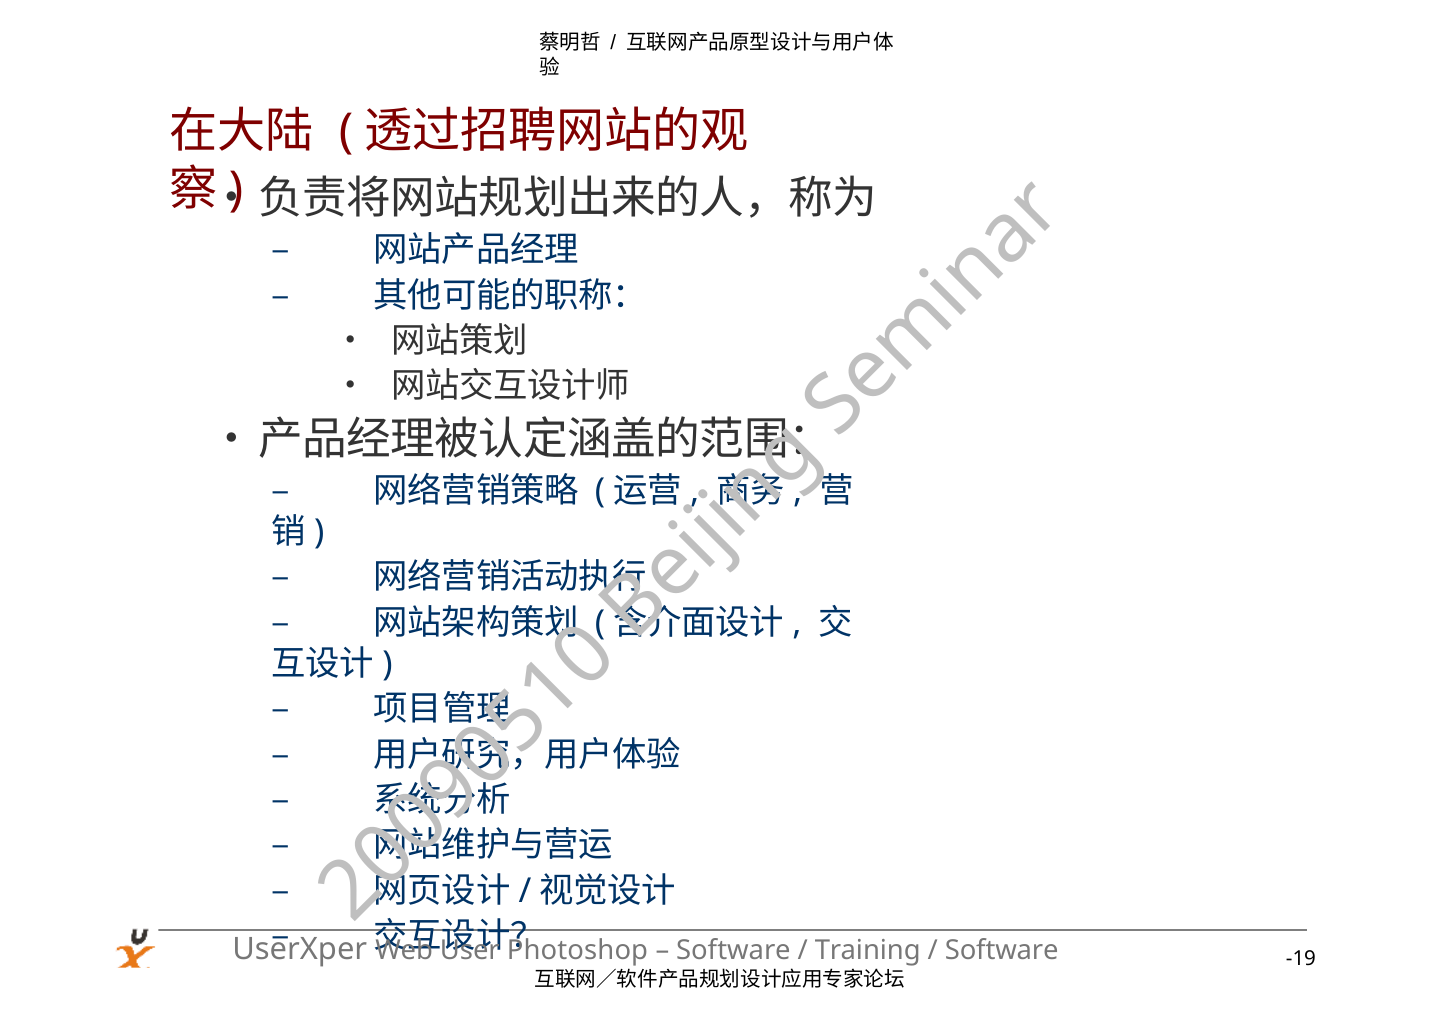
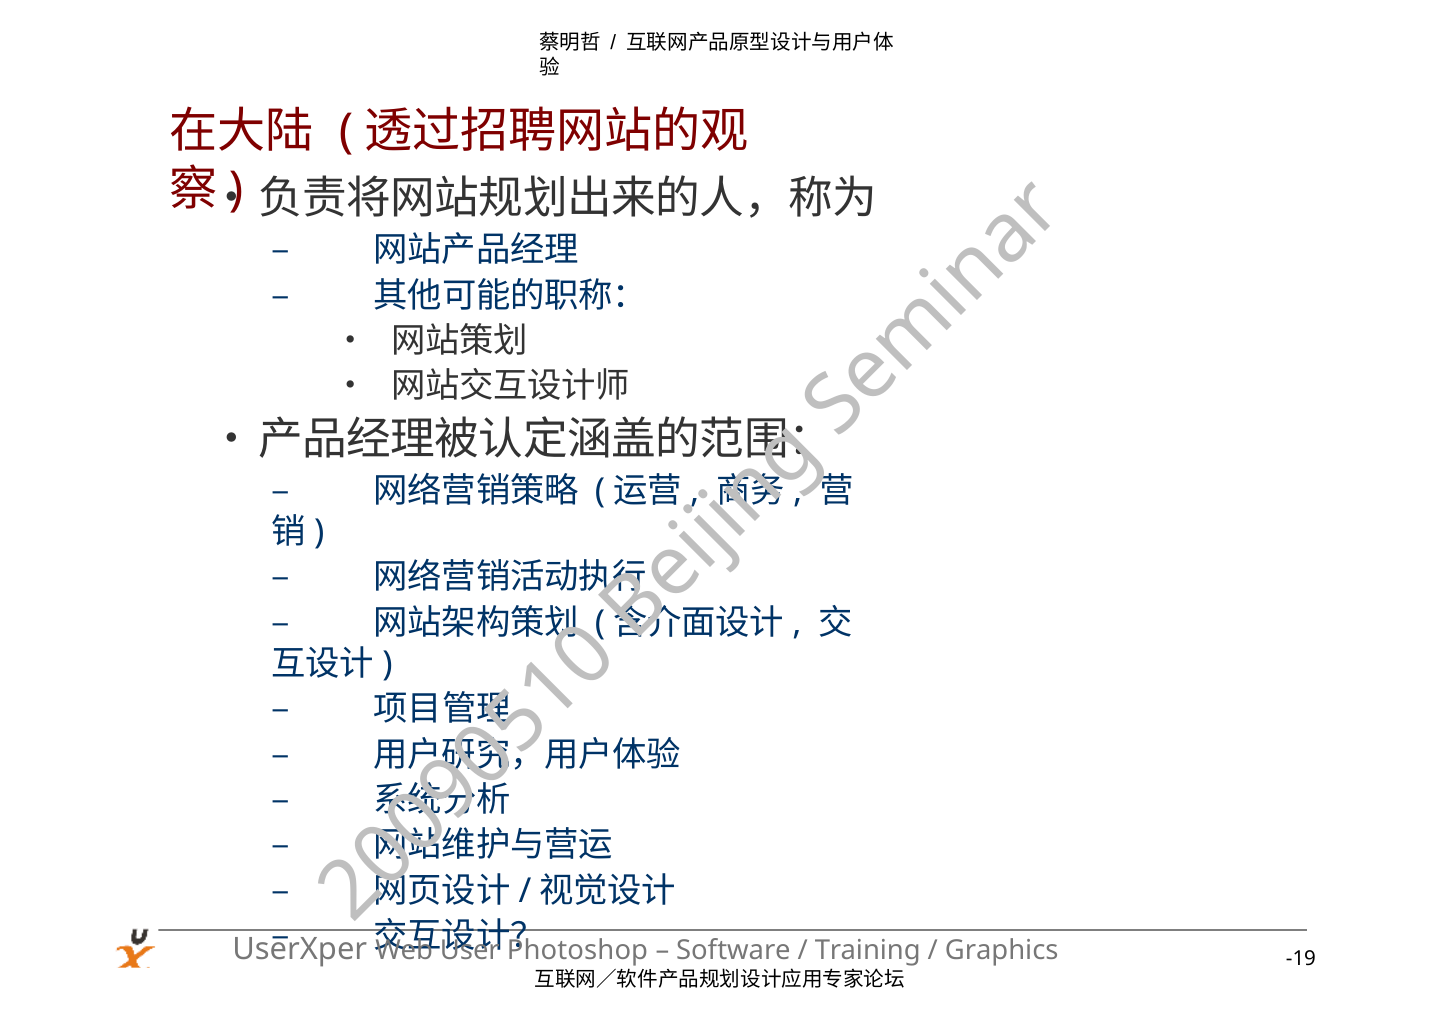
Software at (1002, 951): Software -> Graphics
